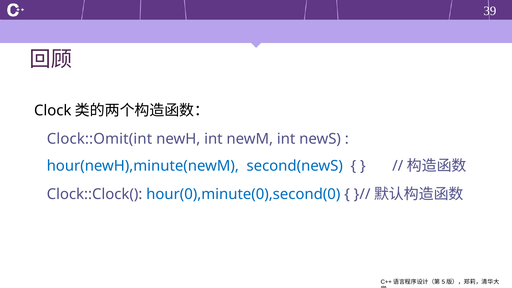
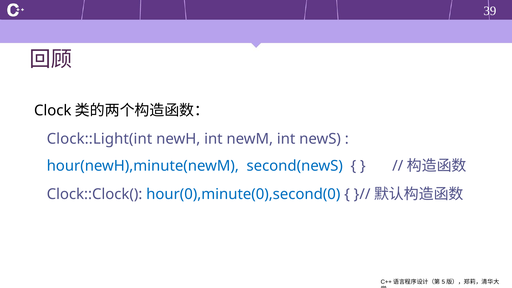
Clock::Omit(int: Clock::Omit(int -> Clock::Light(int
